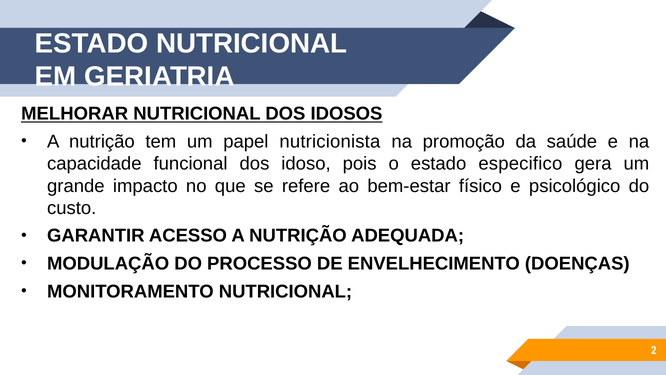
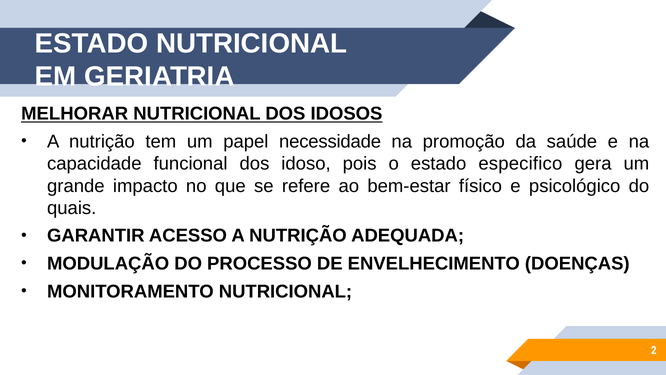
nutricionista: nutricionista -> necessidade
custo: custo -> quais
